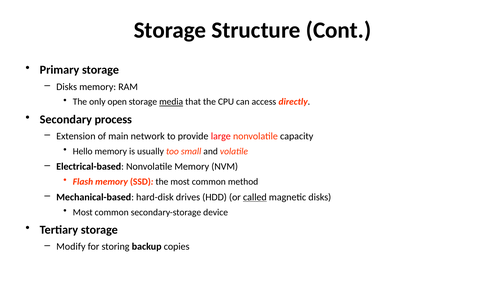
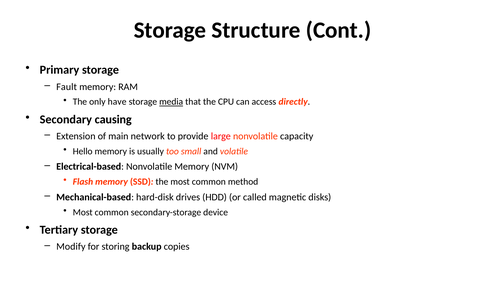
Disks at (67, 87): Disks -> Fault
open: open -> have
process: process -> causing
called underline: present -> none
